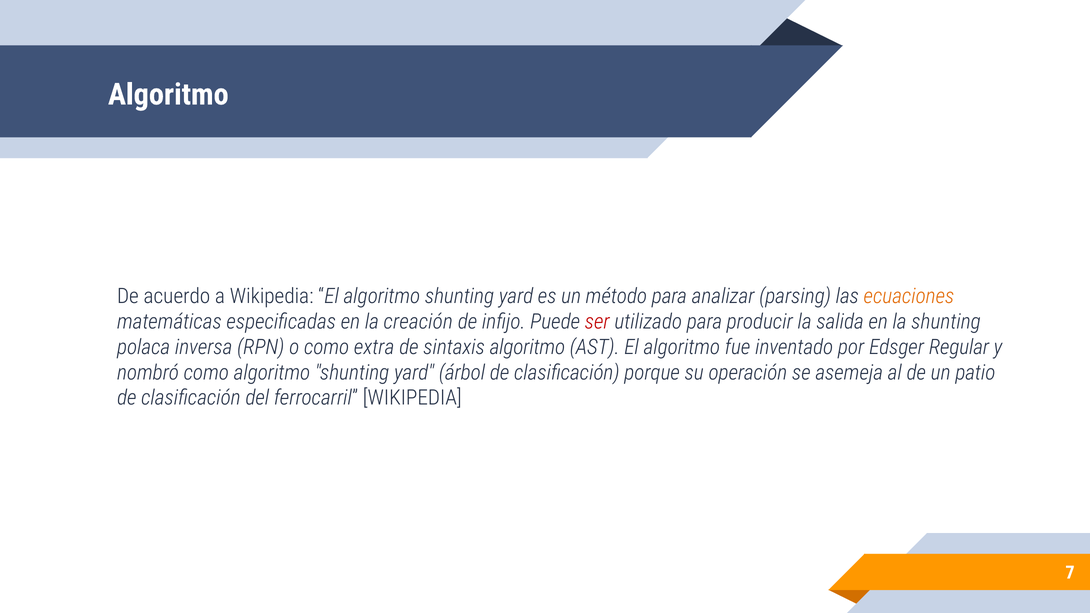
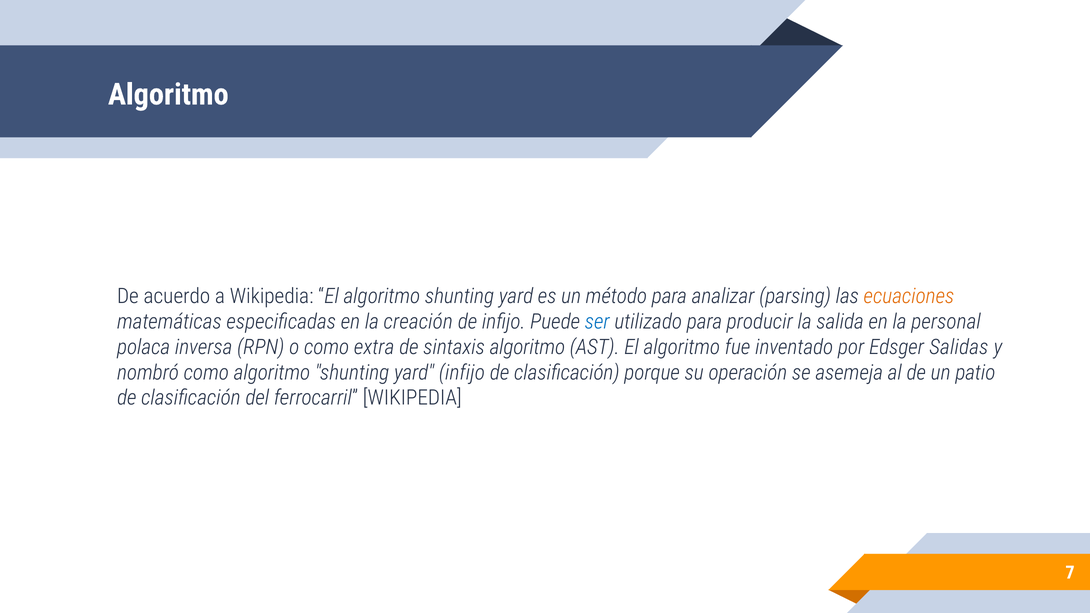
ser colour: red -> blue
la shunting: shunting -> personal
Regular: Regular -> Salidas
yard árbol: árbol -> infijo
